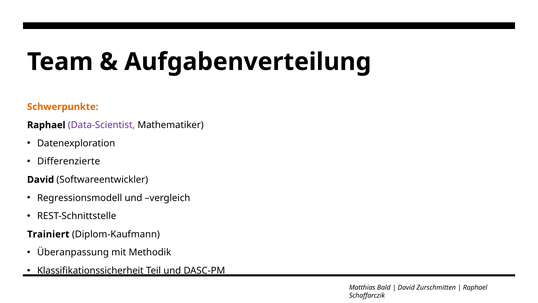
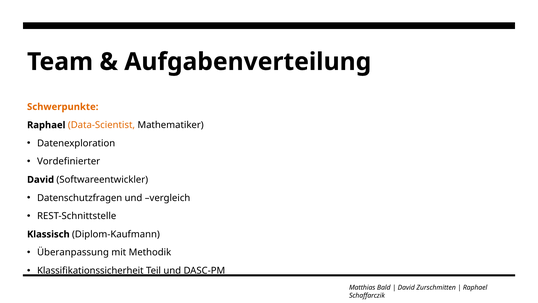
Data-Scientist colour: purple -> orange
Differenzierte: Differenzierte -> Vordefinierter
Regressionsmodell: Regressionsmodell -> Datenschutzfragen
Trainiert: Trainiert -> Klassisch
